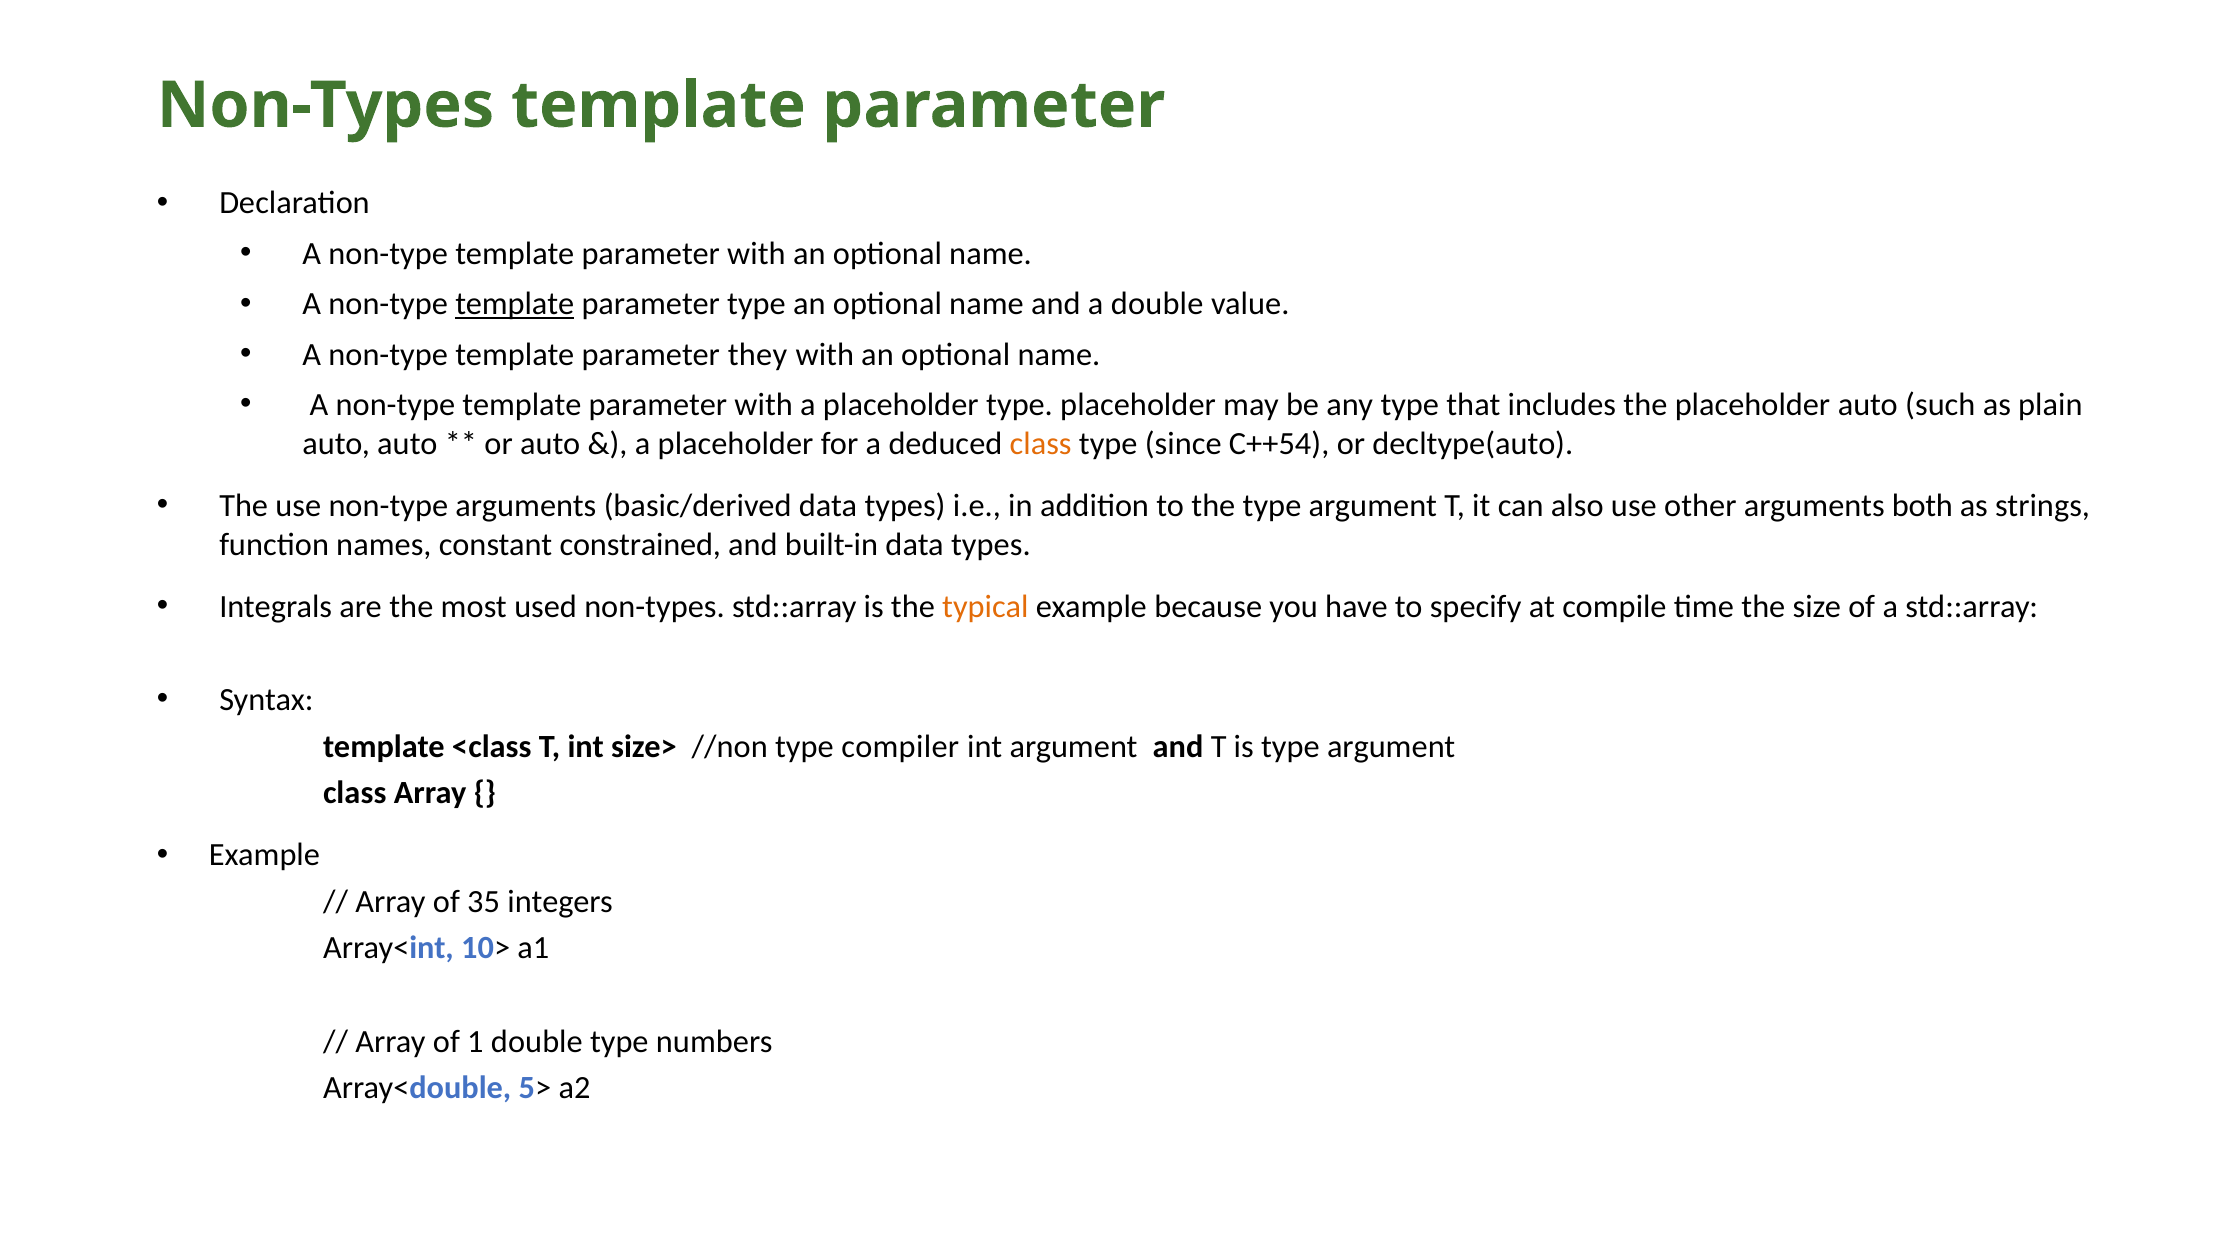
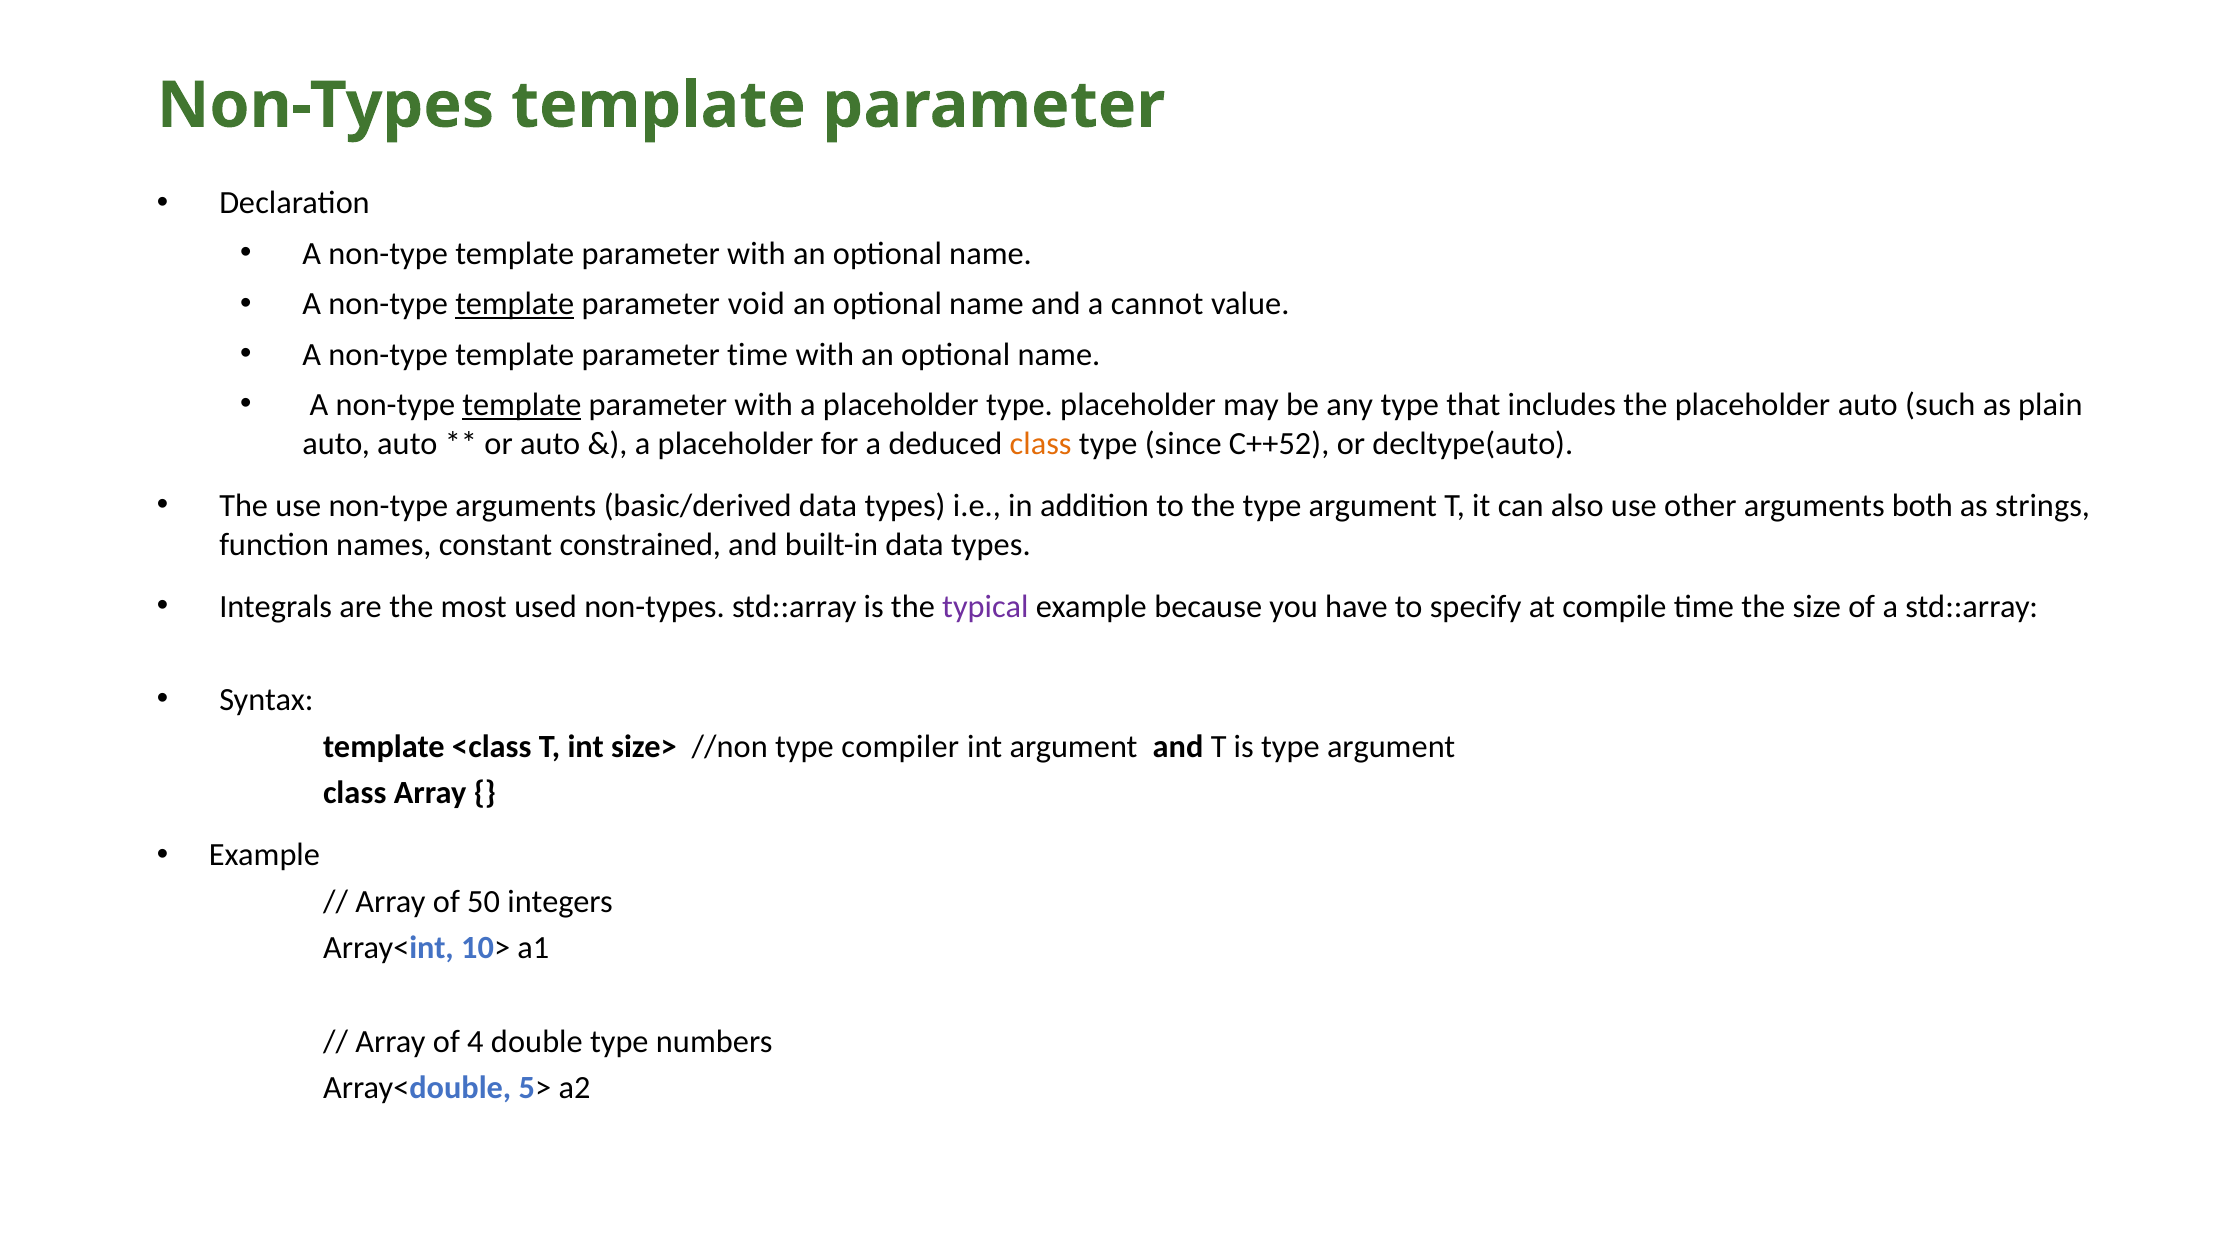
parameter type: type -> void
a double: double -> cannot
parameter they: they -> time
template at (522, 405) underline: none -> present
C++54: C++54 -> C++52
typical colour: orange -> purple
35: 35 -> 50
1: 1 -> 4
